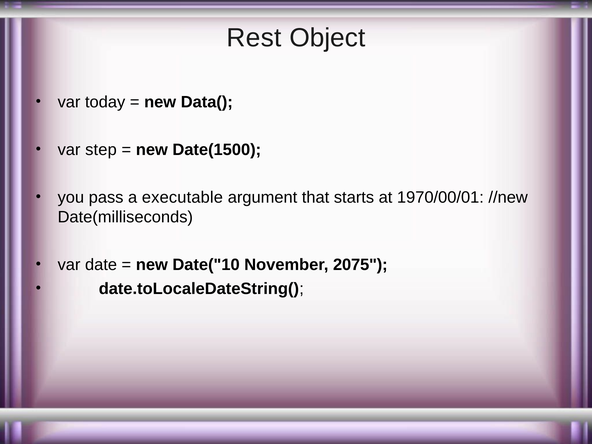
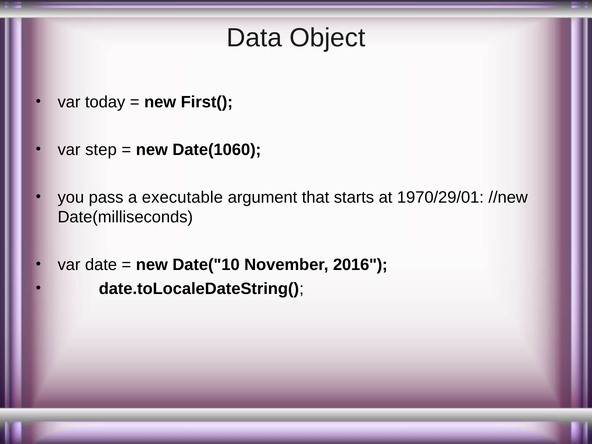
Rest: Rest -> Data
Data(: Data( -> First(
Date(1500: Date(1500 -> Date(1060
1970/00/01: 1970/00/01 -> 1970/29/01
2075: 2075 -> 2016
